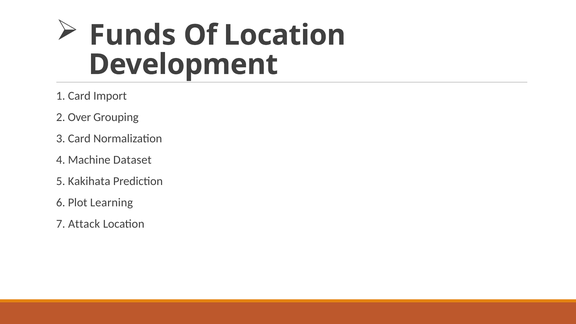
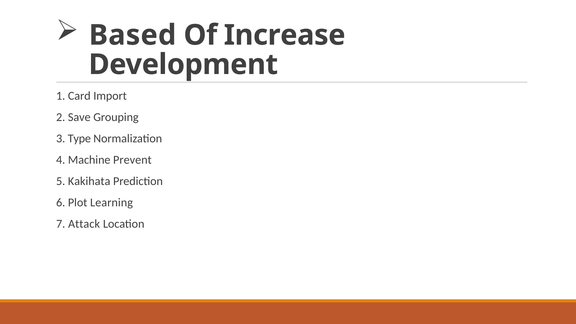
Funds: Funds -> Based
Of Location: Location -> Increase
Over: Over -> Save
3 Card: Card -> Type
Dataset: Dataset -> Prevent
